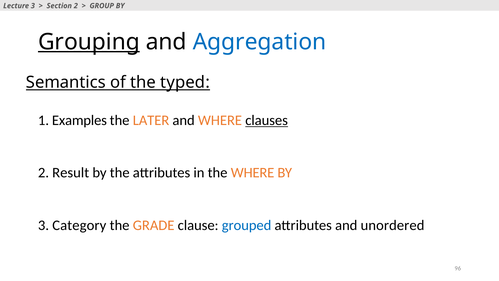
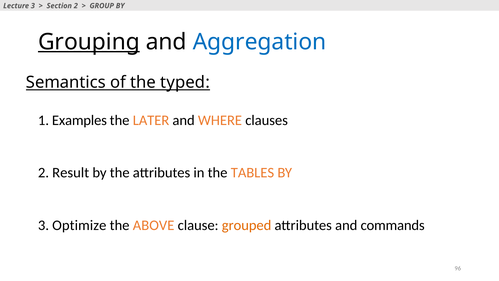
clauses underline: present -> none
the WHERE: WHERE -> TABLES
Category: Category -> Optimize
GRADE: GRADE -> ABOVE
grouped colour: blue -> orange
unordered: unordered -> commands
